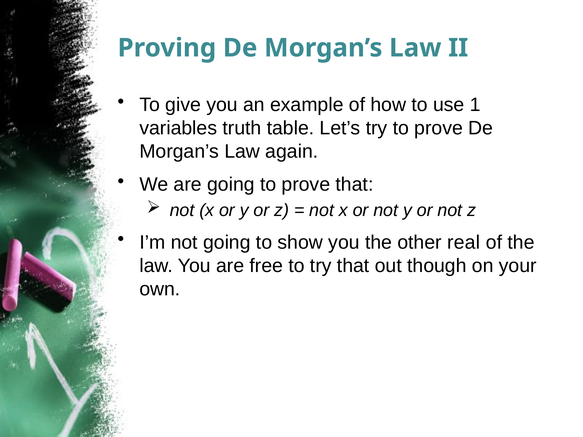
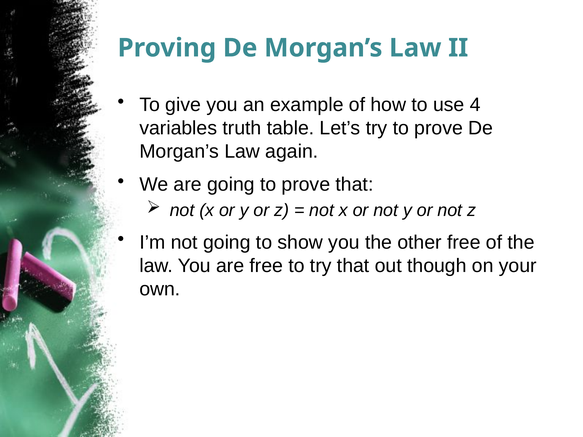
1: 1 -> 4
other real: real -> free
